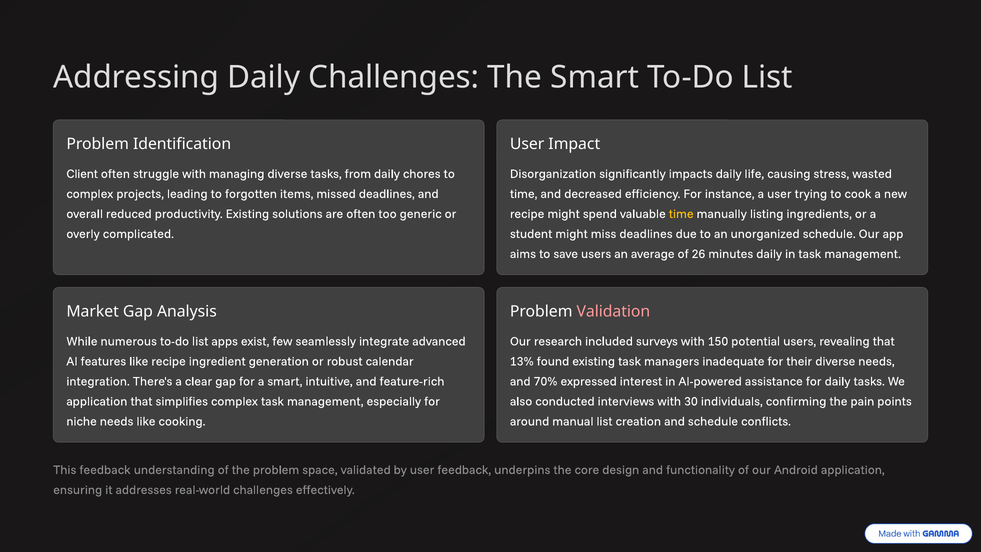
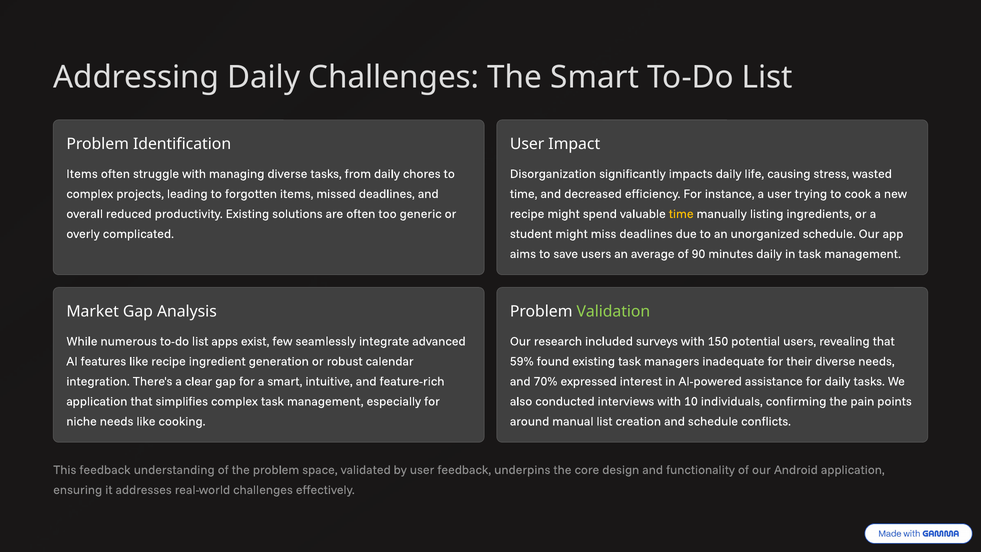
Client at (82, 174): Client -> Items
26: 26 -> 90
Validation colour: pink -> light green
13%: 13% -> 59%
30: 30 -> 10
